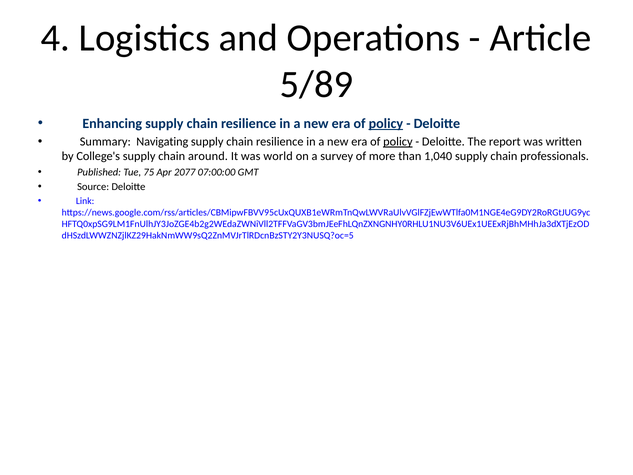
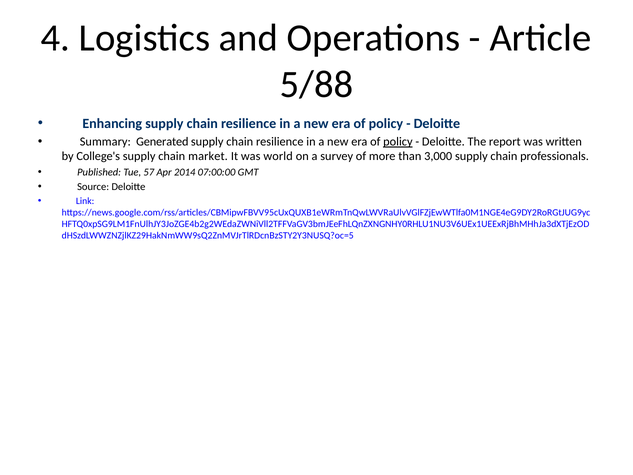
5/89: 5/89 -> 5/88
policy at (386, 123) underline: present -> none
Navigating: Navigating -> Generated
around: around -> market
1,040: 1,040 -> 3,000
75: 75 -> 57
2077: 2077 -> 2014
